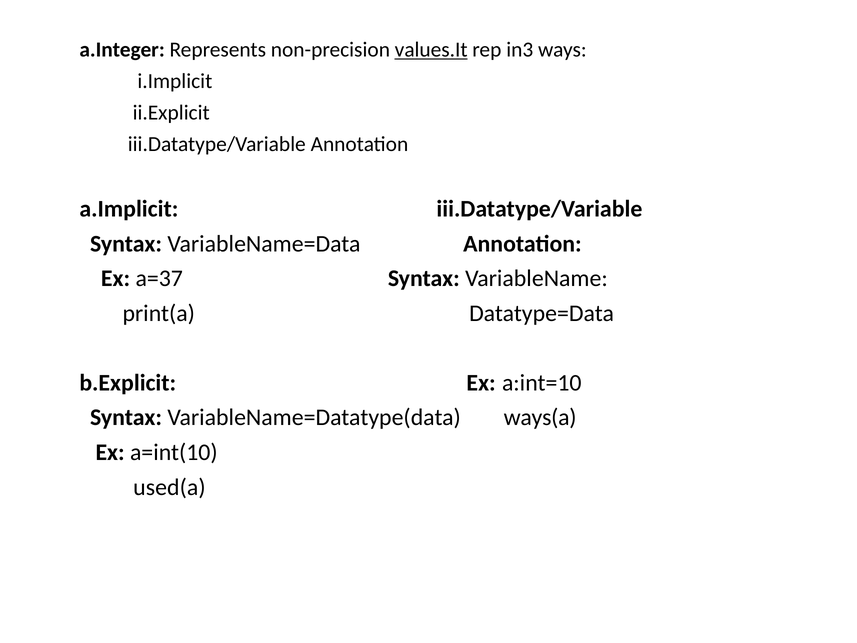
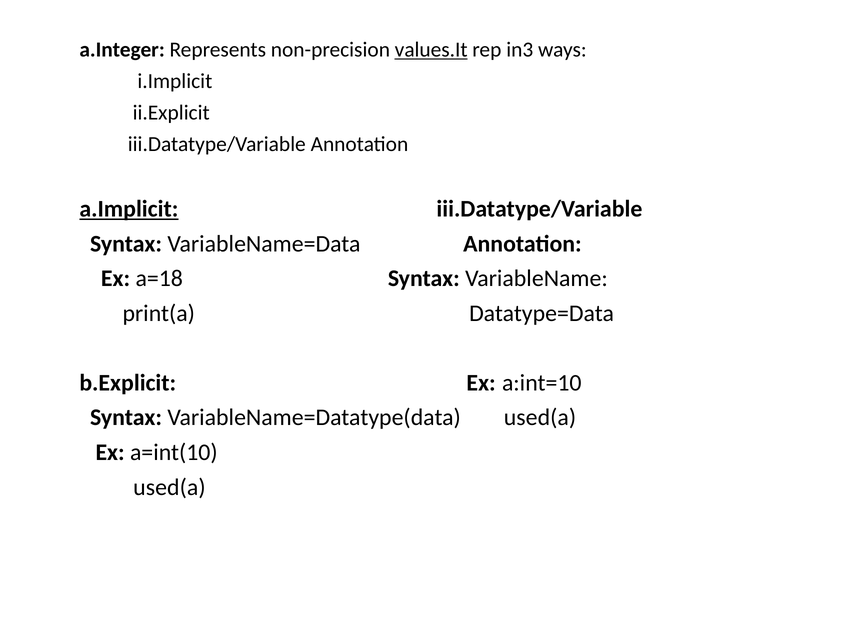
a.Implicit underline: none -> present
a=37: a=37 -> a=18
VariableName=Datatype(data ways(a: ways(a -> used(a
